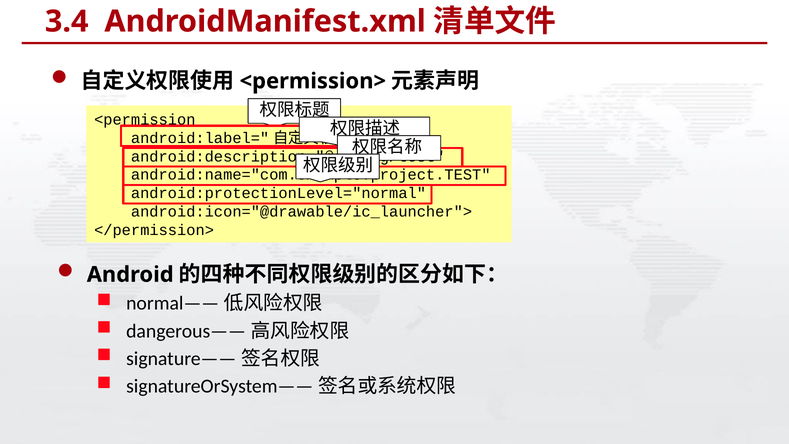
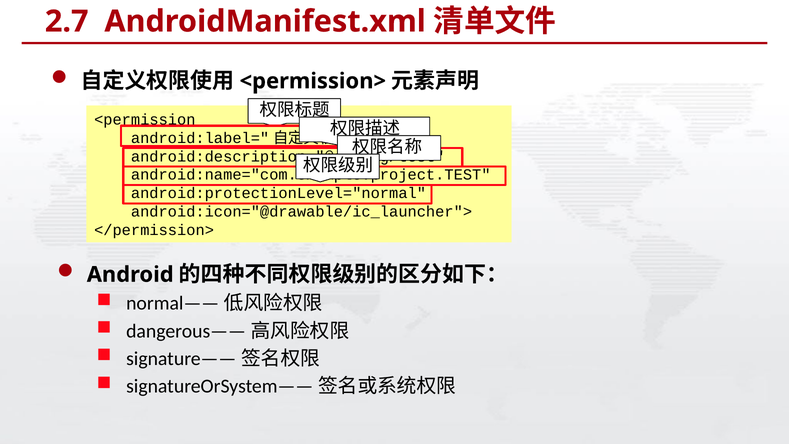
3.4: 3.4 -> 2.7
